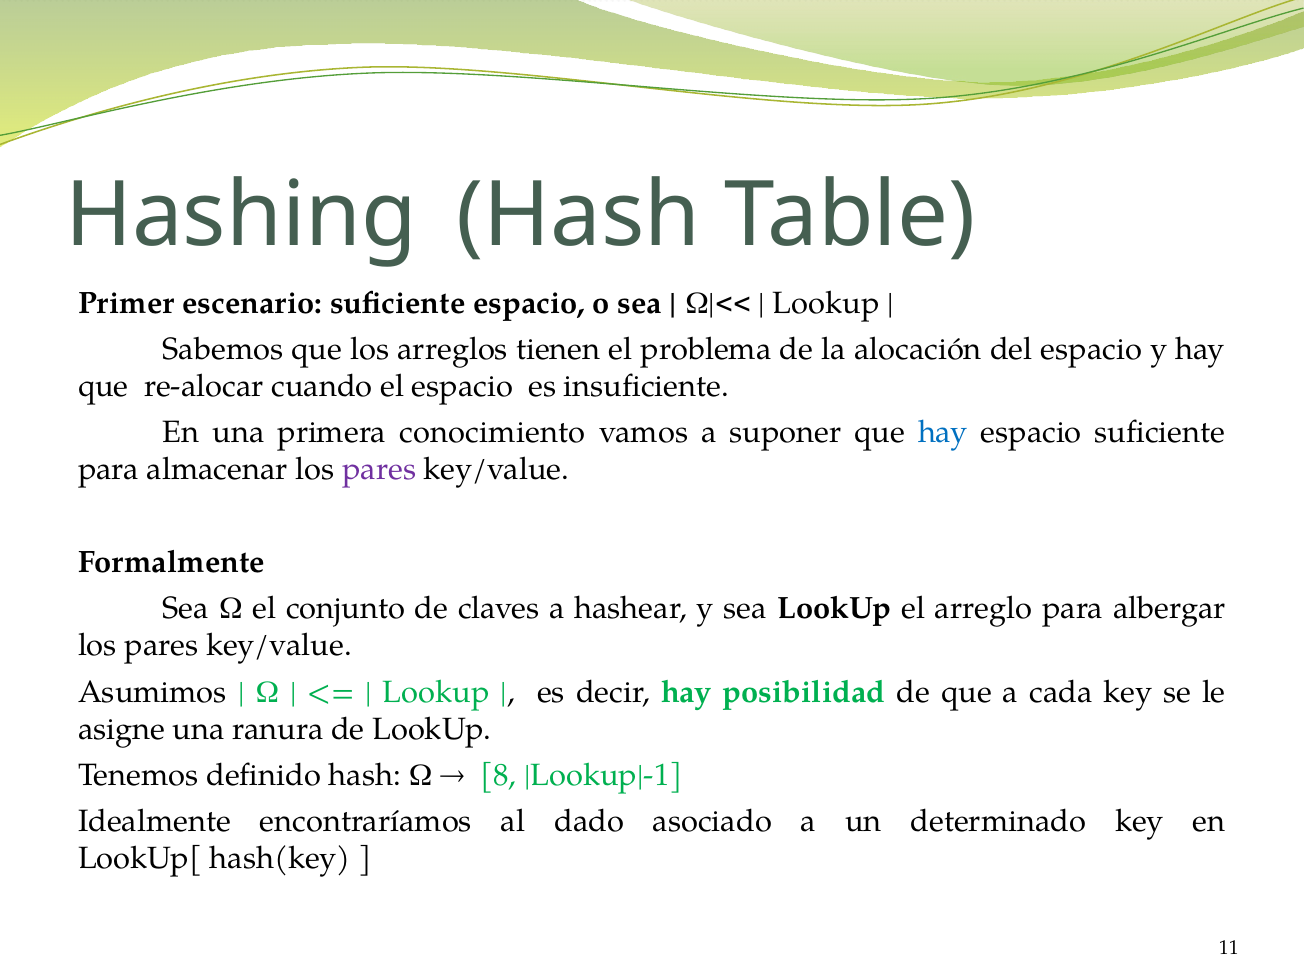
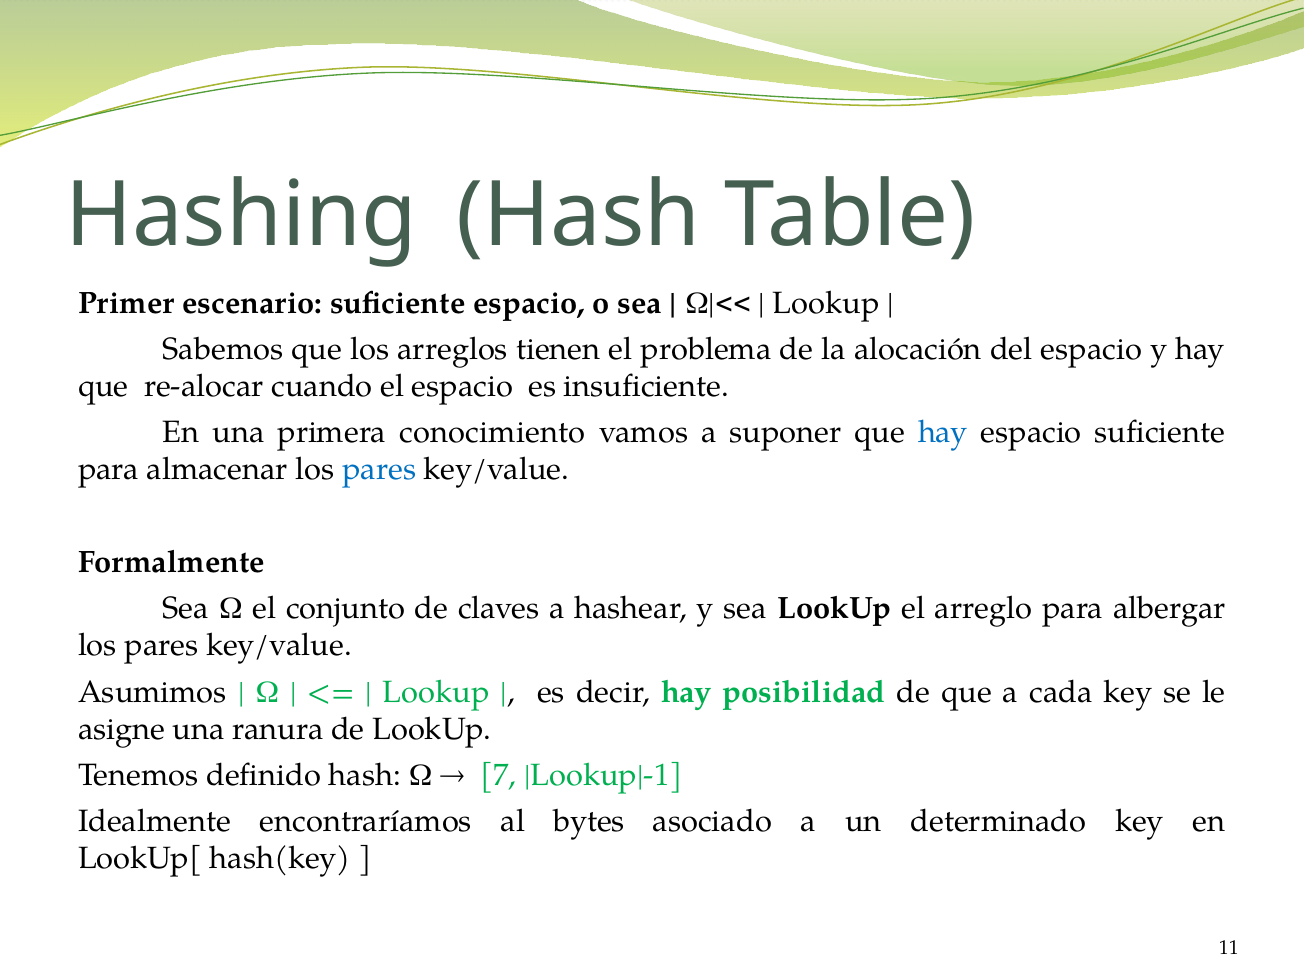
pares at (379, 470) colour: purple -> blue
8: 8 -> 7
dado: dado -> bytes
